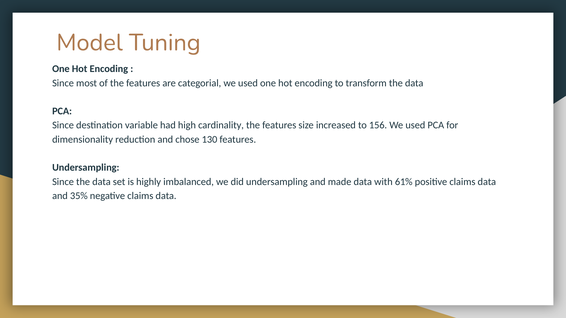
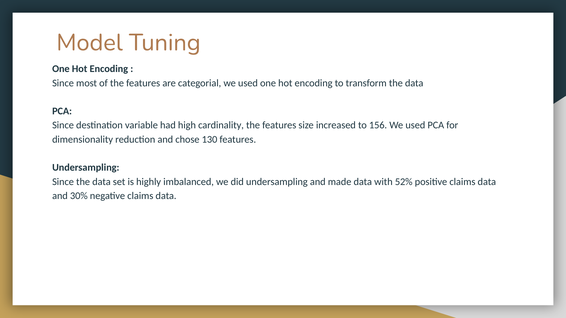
61%: 61% -> 52%
35%: 35% -> 30%
